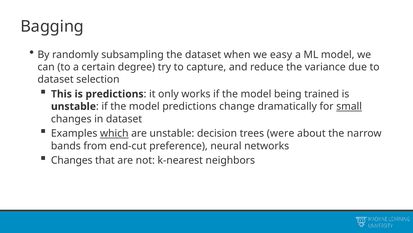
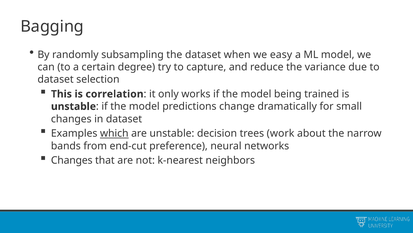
is predictions: predictions -> correlation
small underline: present -> none
were: were -> work
